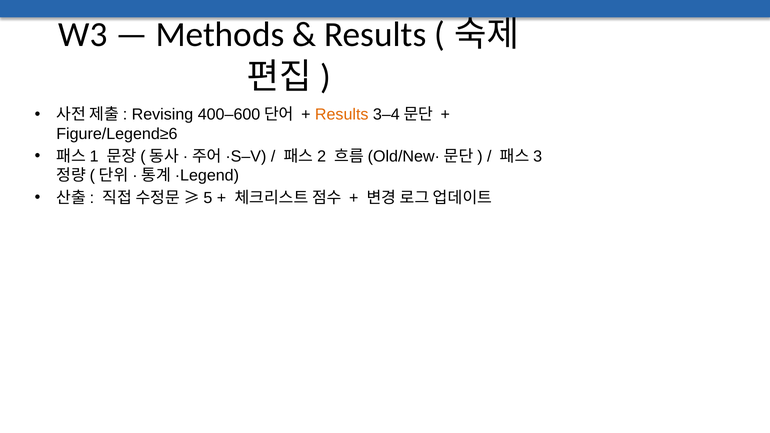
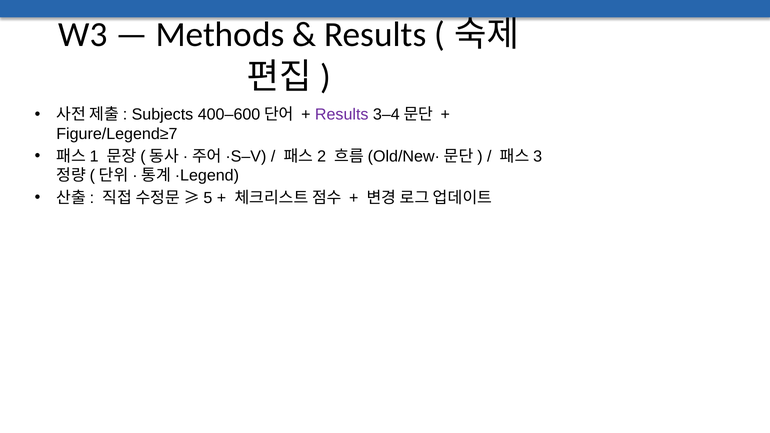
Revising: Revising -> Subjects
Results at (342, 115) colour: orange -> purple
Figure/Legend≥6: Figure/Legend≥6 -> Figure/Legend≥7
